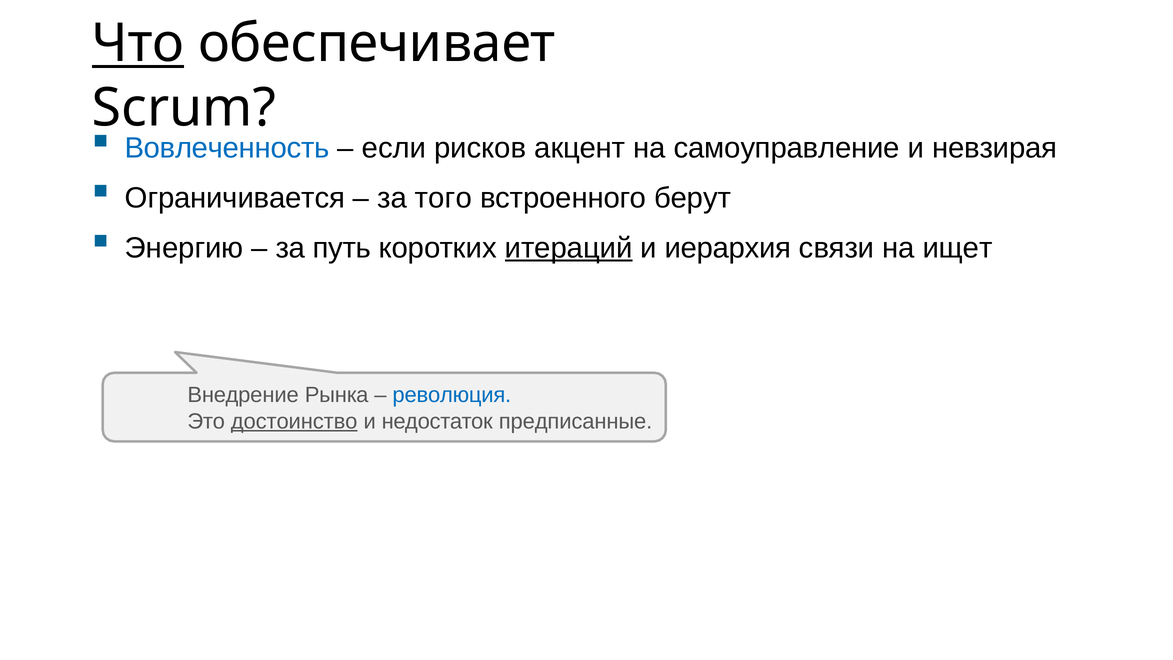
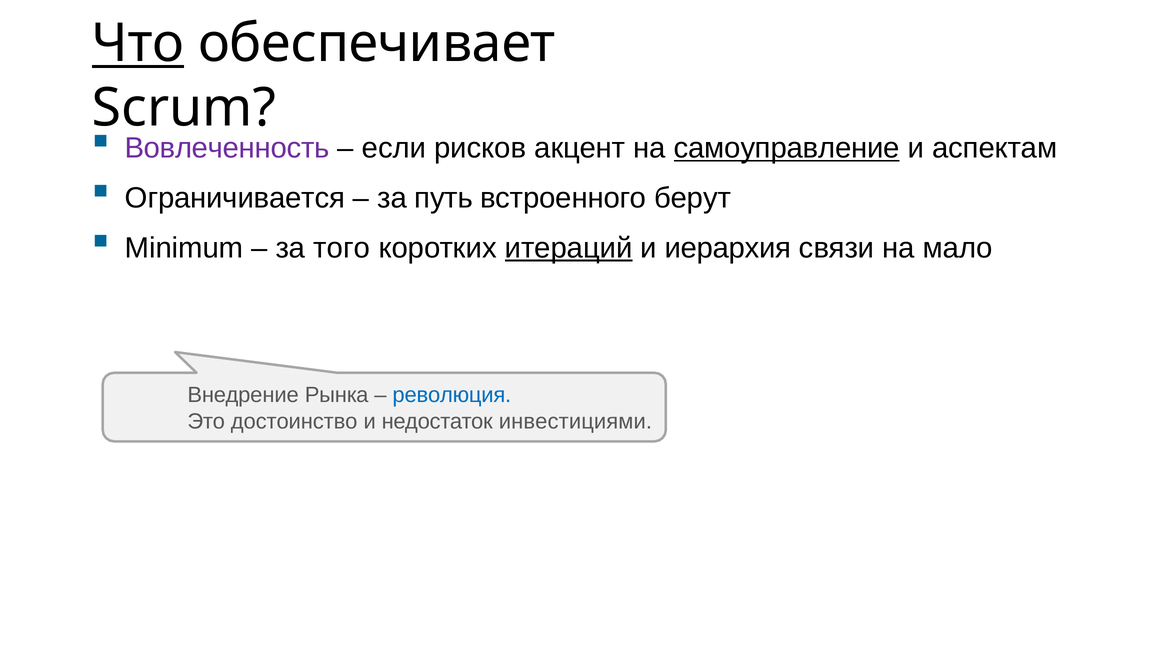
Вовлеченность colour: blue -> purple
самоуправление underline: none -> present
невзирая: невзирая -> аспектам
того: того -> путь
Энергию: Энергию -> Minimum
путь: путь -> того
ищет: ищет -> мало
достоинство underline: present -> none
предписанные: предписанные -> инвестициями
